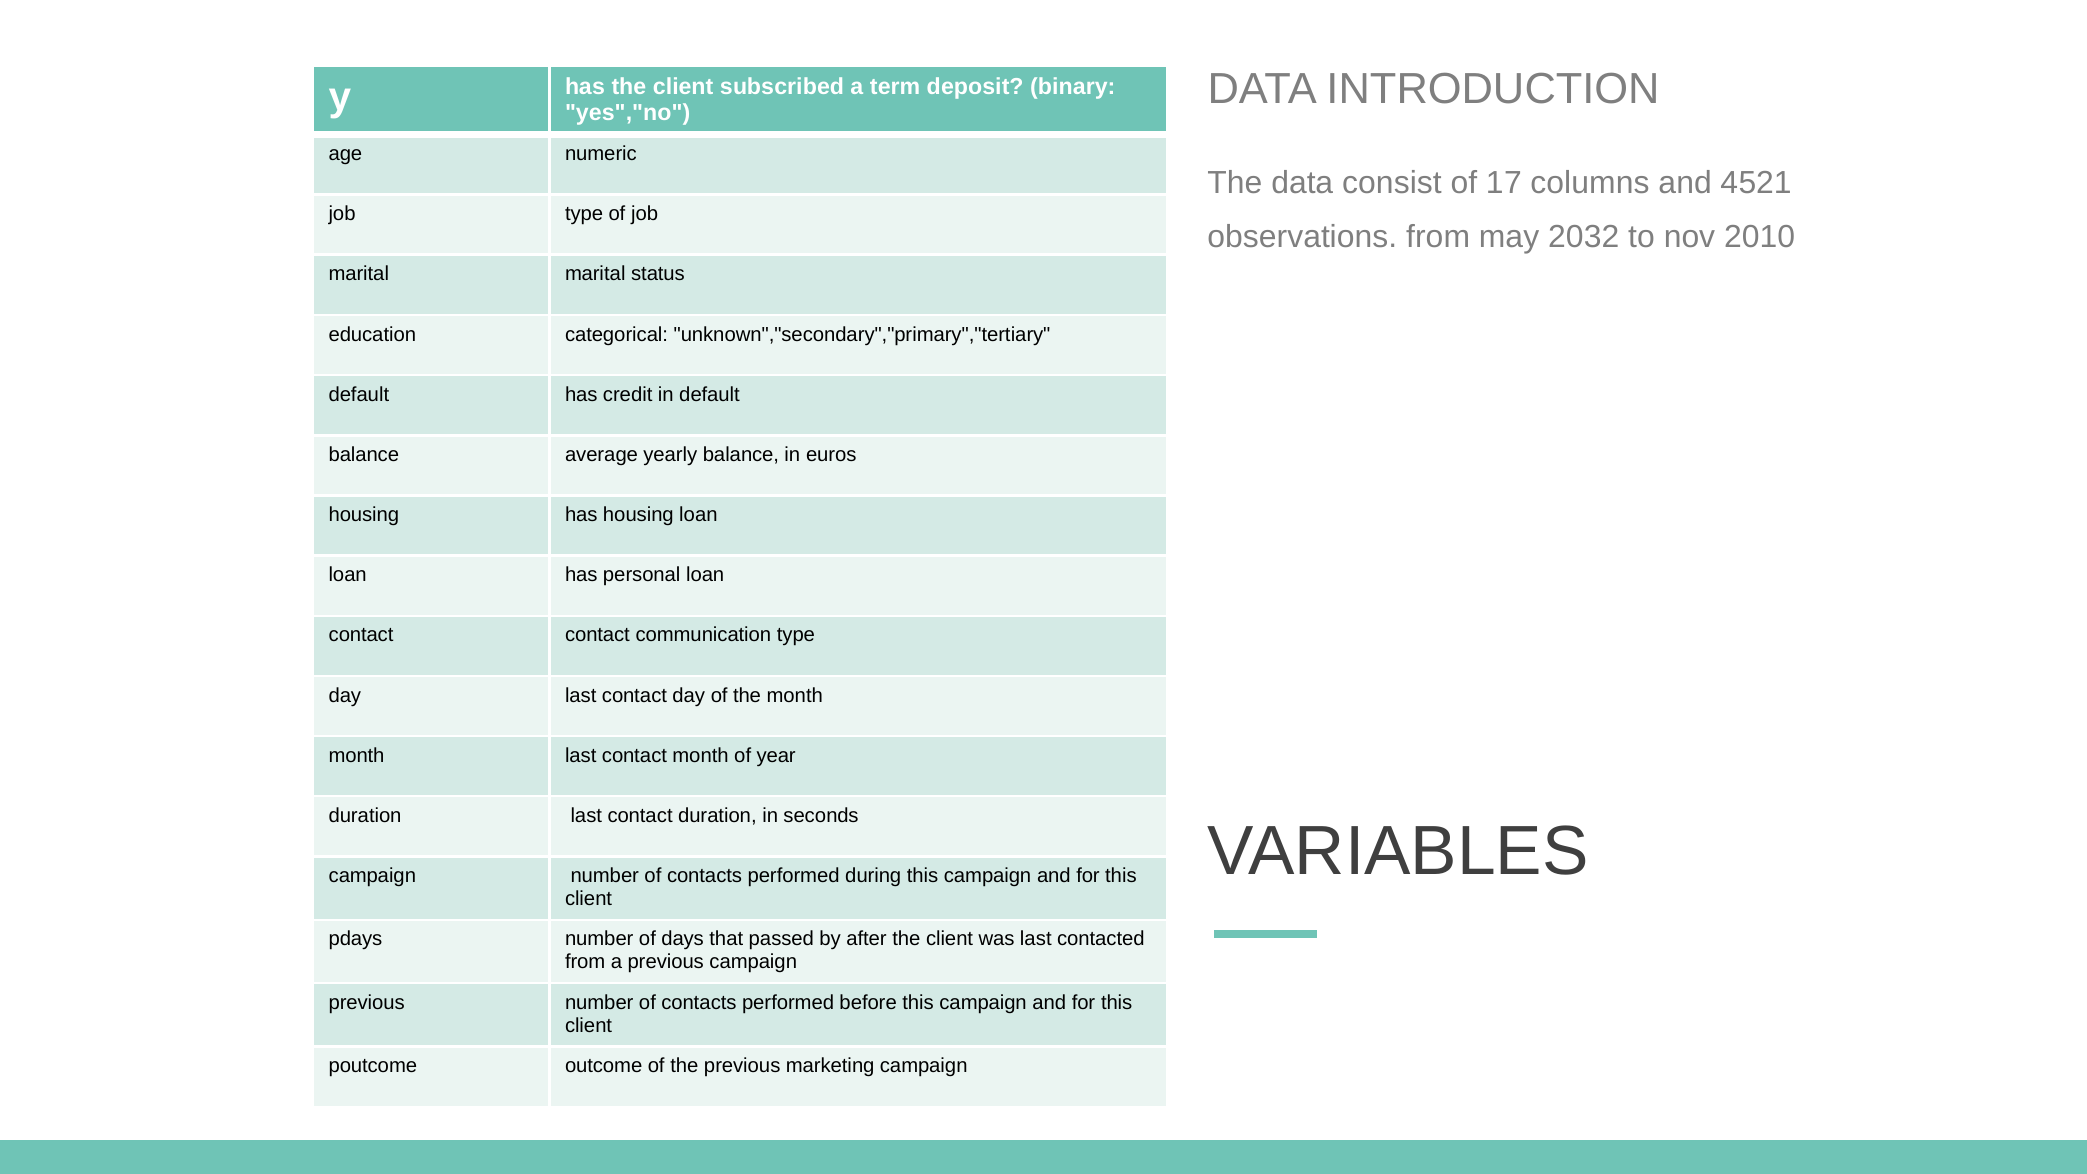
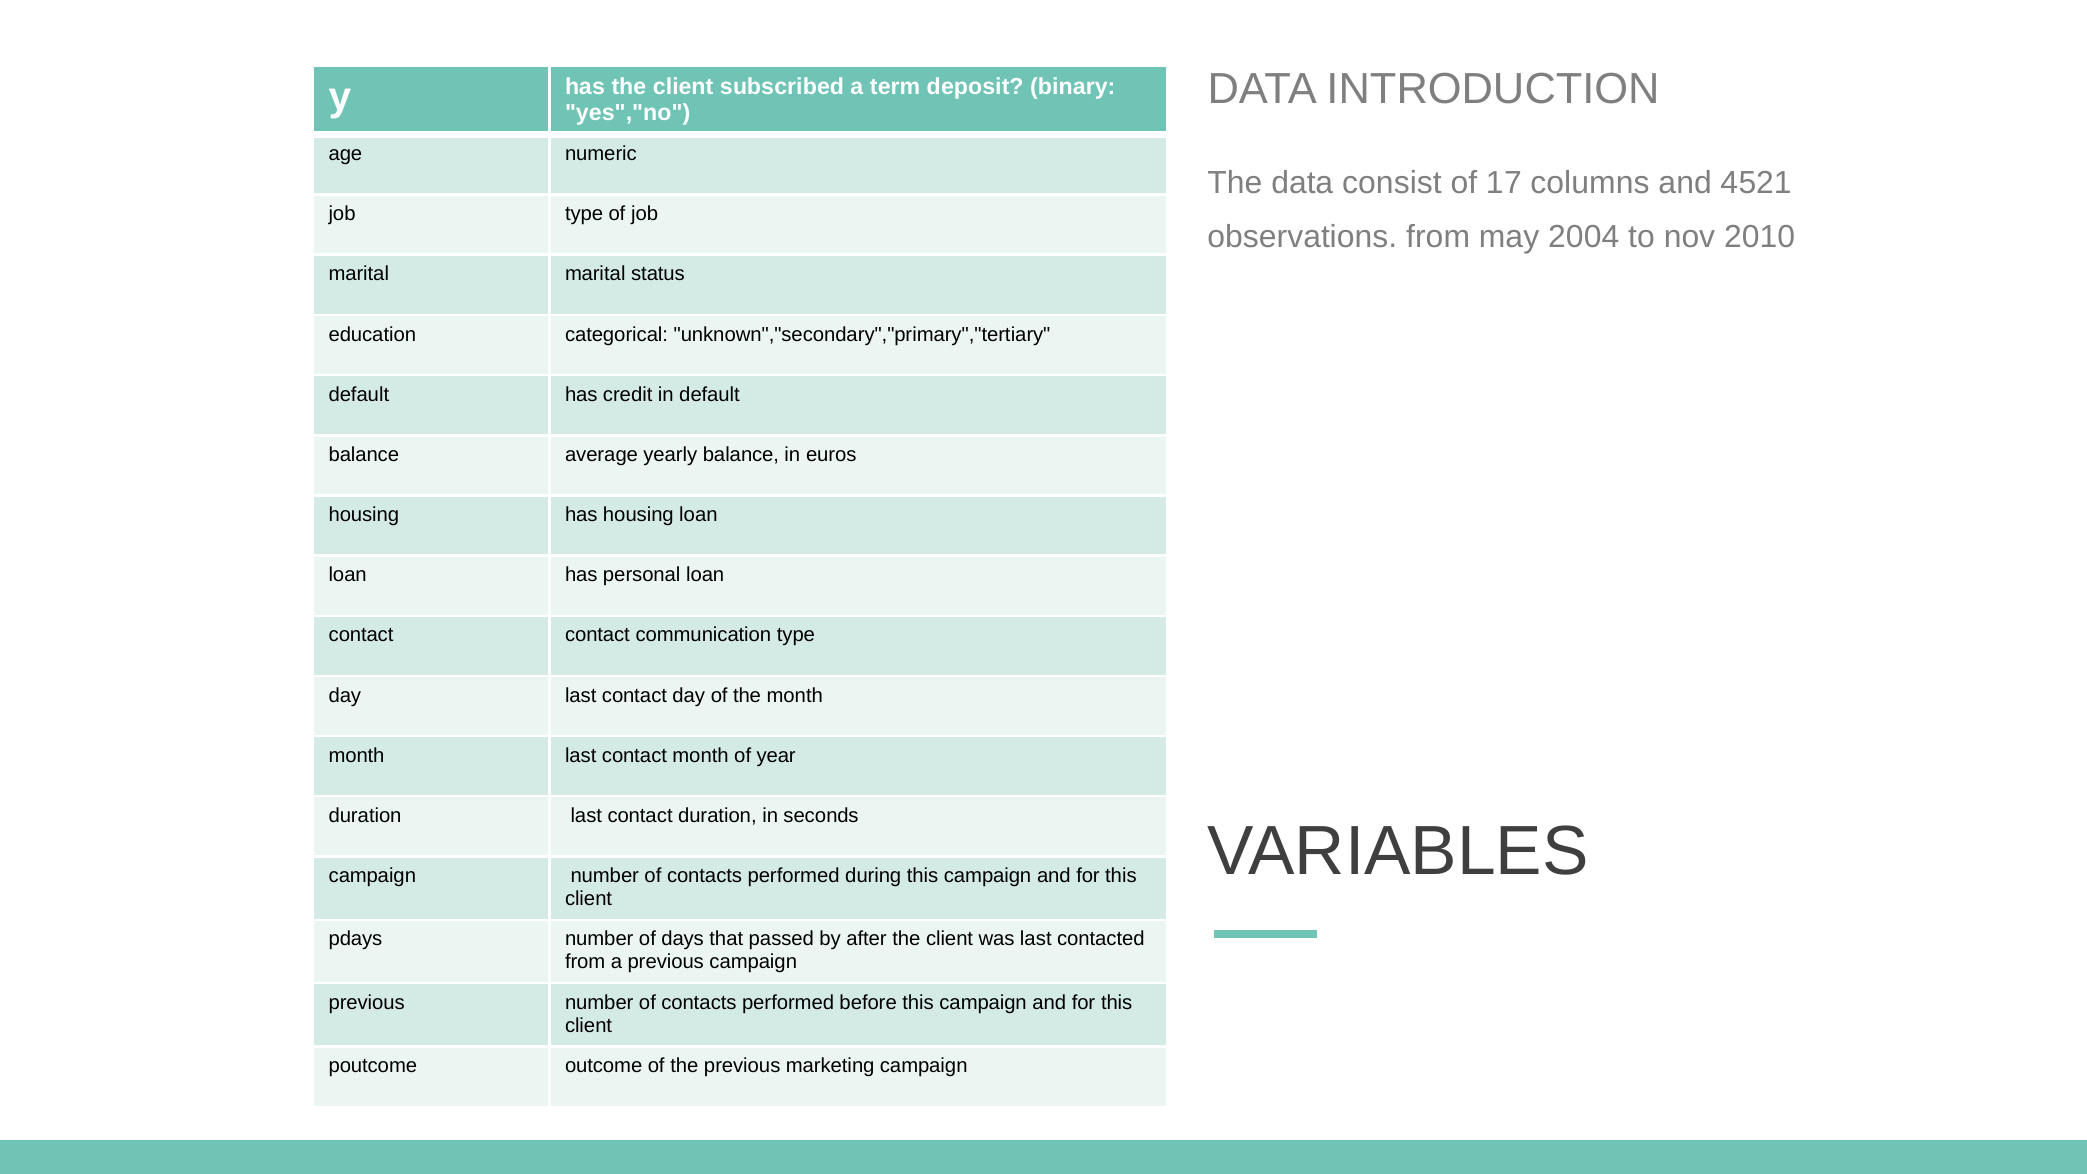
2032: 2032 -> 2004
